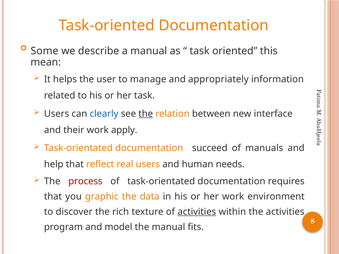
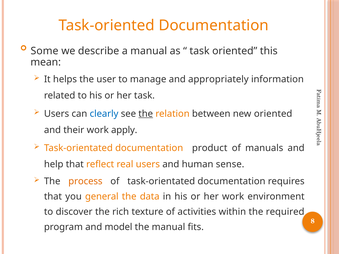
new interface: interface -> oriented
succeed: succeed -> product
needs: needs -> sense
process colour: red -> orange
graphic: graphic -> general
activities at (197, 212) underline: present -> none
the activities: activities -> required
